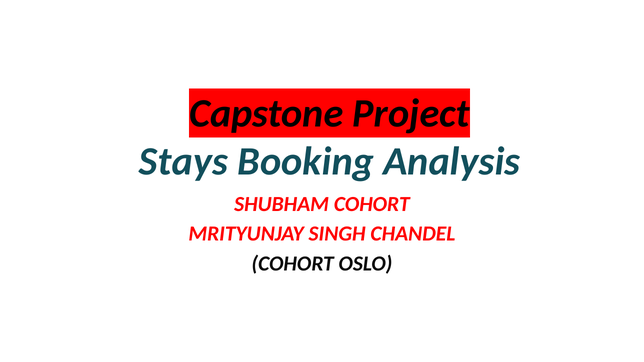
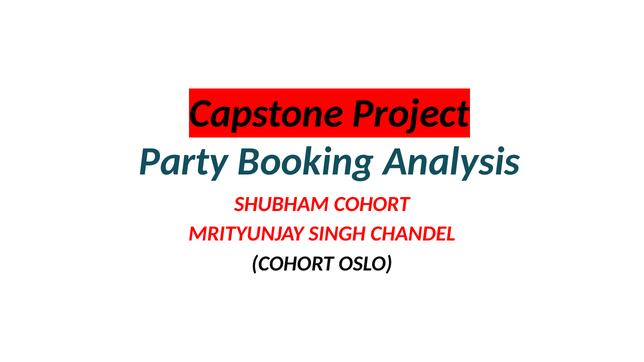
Stays: Stays -> Party
